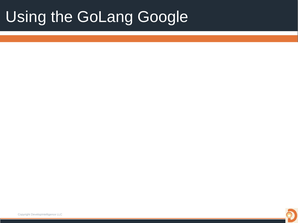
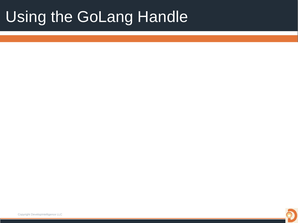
Google: Google -> Handle
